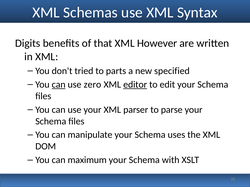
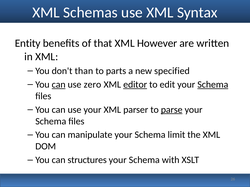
Digits: Digits -> Entity
tried: tried -> than
Schema at (213, 85) underline: none -> present
parse underline: none -> present
uses: uses -> limit
maximum: maximum -> structures
